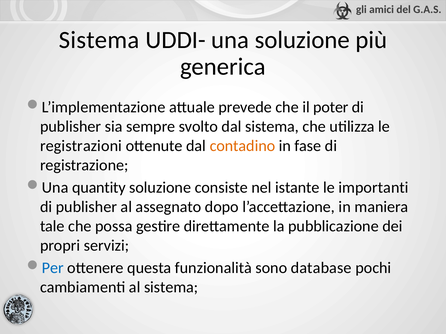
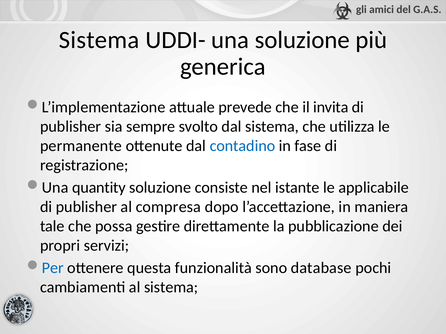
poter: poter -> invita
registrazioni: registrazioni -> permanente
contadino colour: orange -> blue
importanti: importanti -> applicabile
assegnato: assegnato -> compresa
